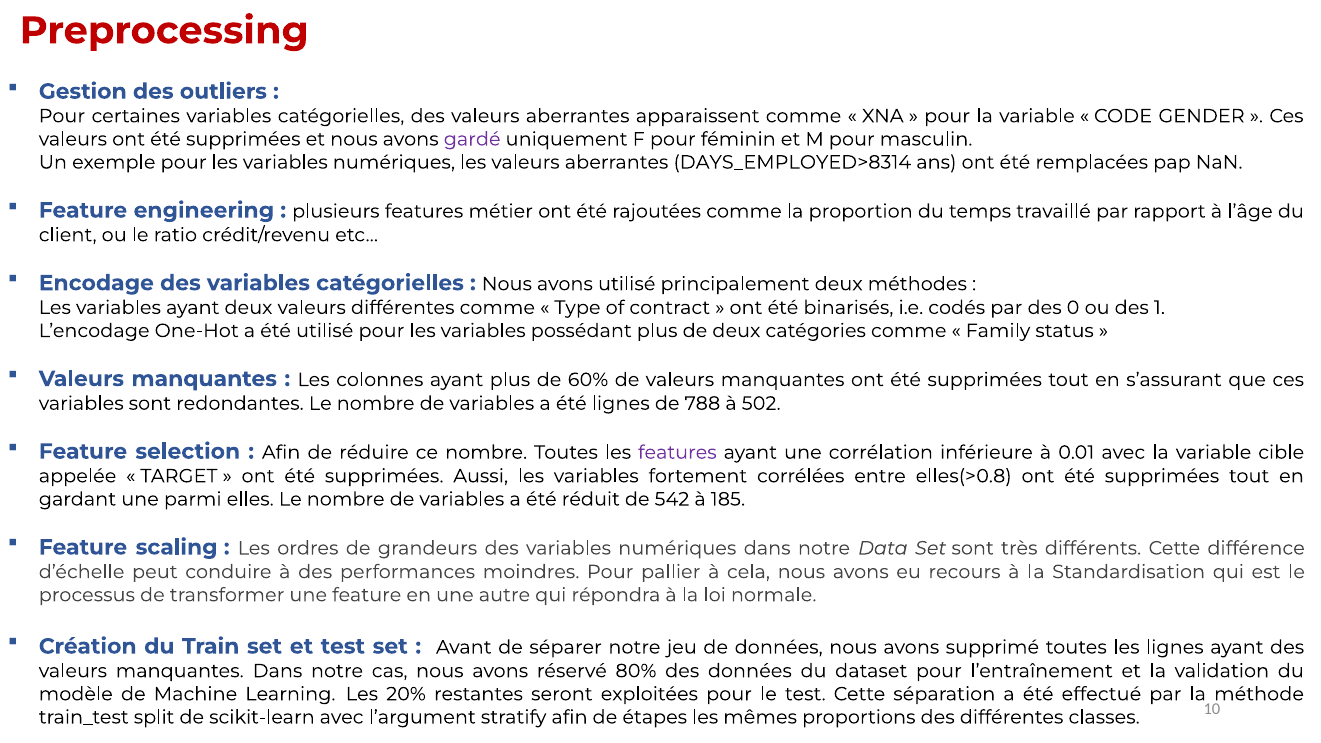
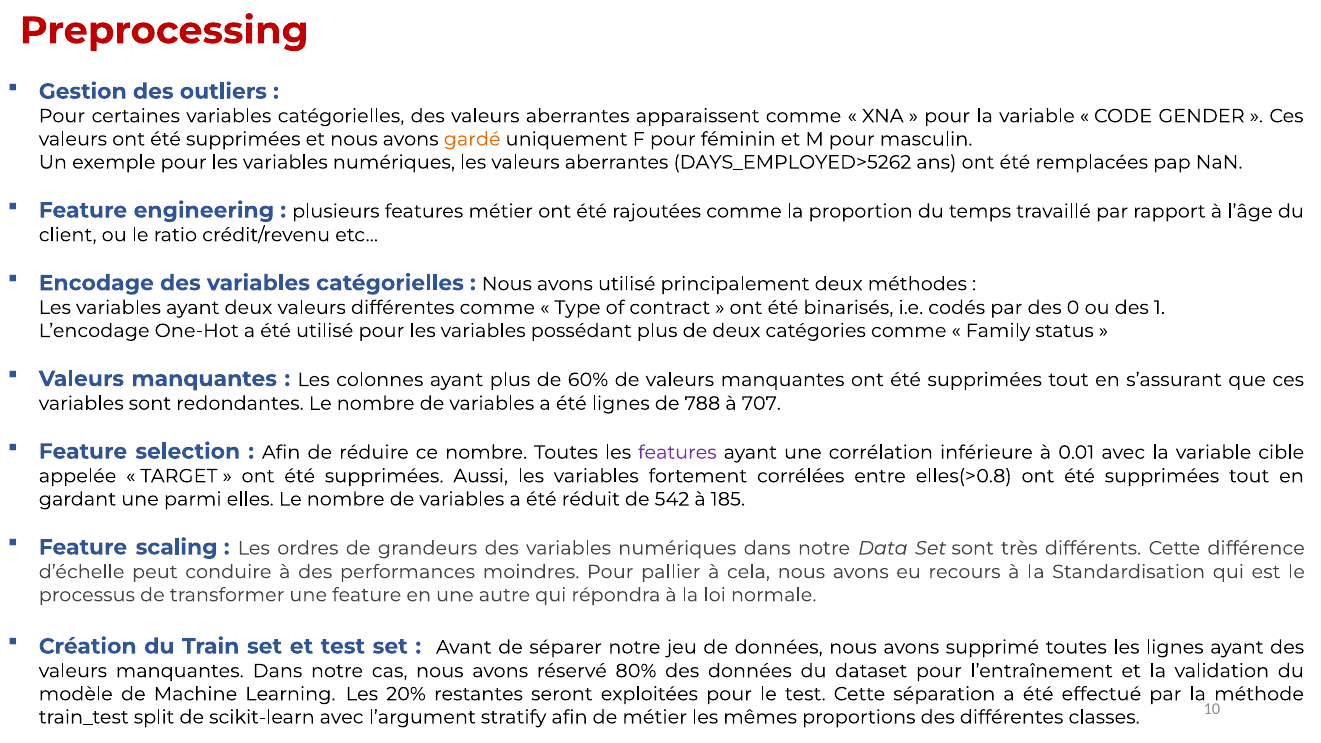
gardé colour: purple -> orange
DAYS_EMPLOYED>8314: DAYS_EMPLOYED>8314 -> DAYS_EMPLOYED>5262
502: 502 -> 707
de étapes: étapes -> métier
